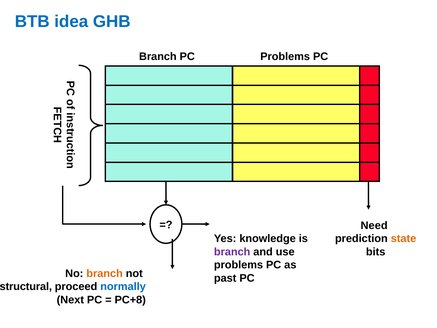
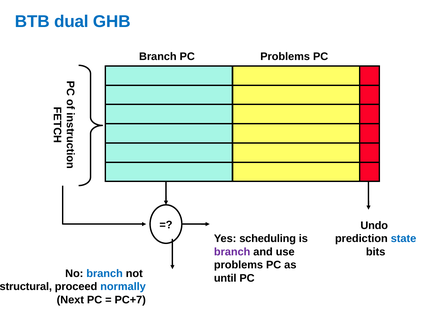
idea: idea -> dual
Need: Need -> Undo
knowledge: knowledge -> scheduling
state colour: orange -> blue
branch at (105, 273) colour: orange -> blue
past: past -> until
PC+8: PC+8 -> PC+7
